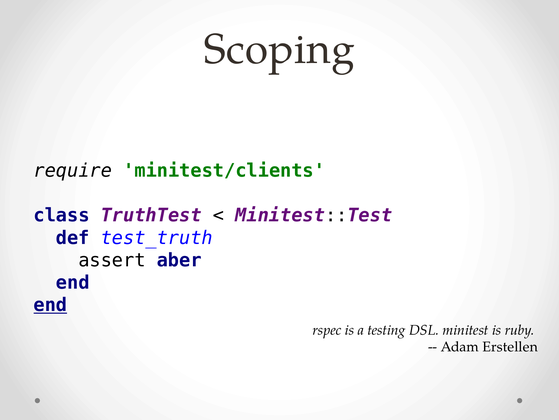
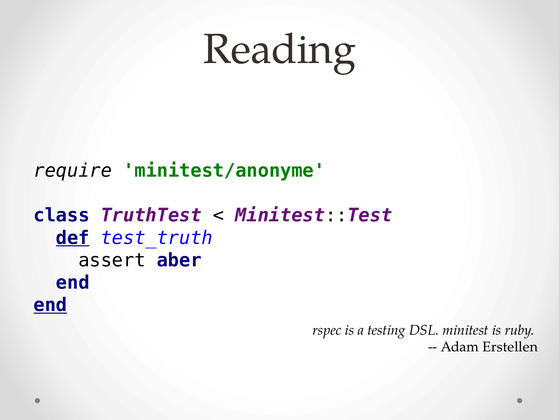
Scoping: Scoping -> Reading
minitest/clients: minitest/clients -> minitest/anonyme
def underline: none -> present
